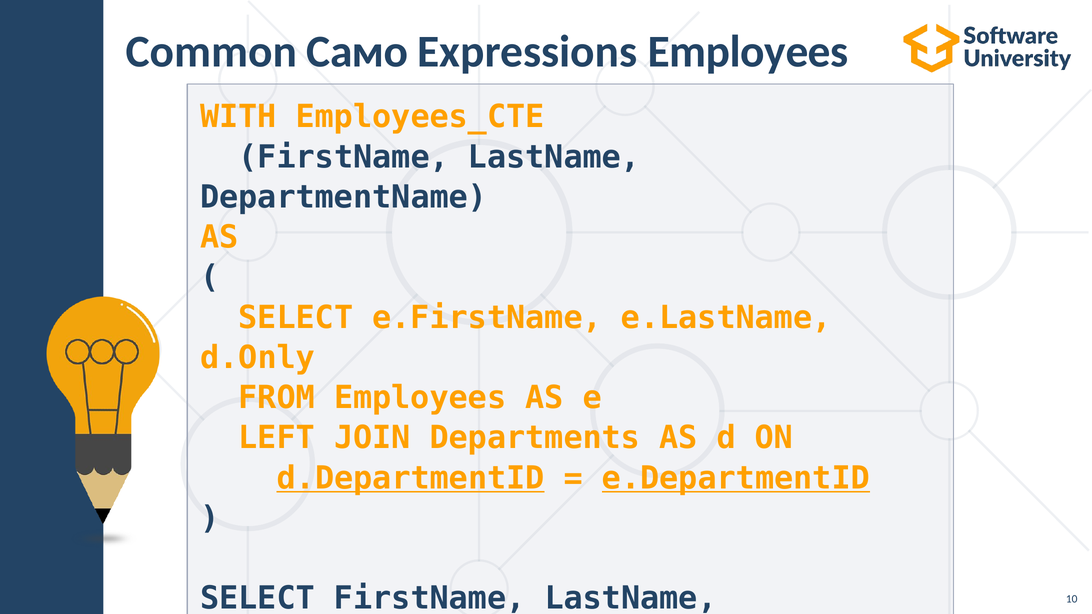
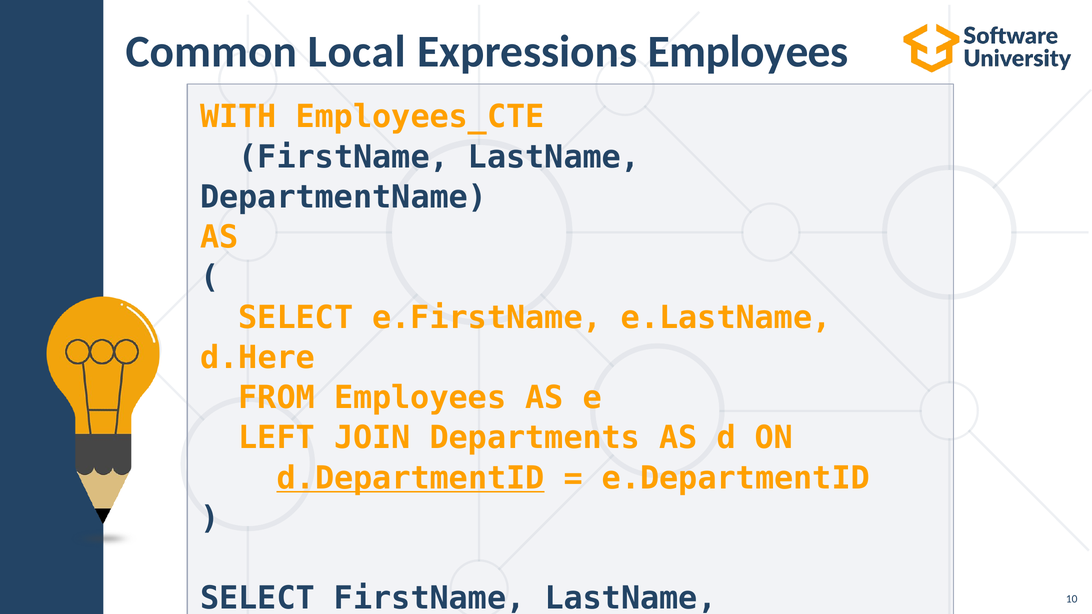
Само: Само -> Local
d.Only: d.Only -> d.Here
e.DepartmentID underline: present -> none
